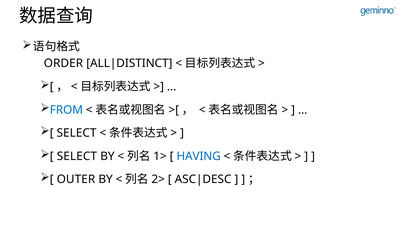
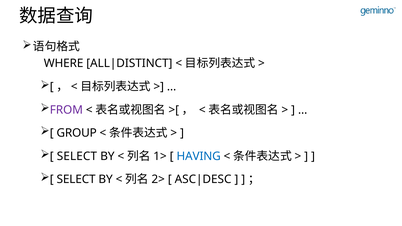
ORDER: ORDER -> WHERE
FROM colour: blue -> purple
SELECT at (77, 133): SELECT -> GROUP
OUTER at (76, 179): OUTER -> SELECT
